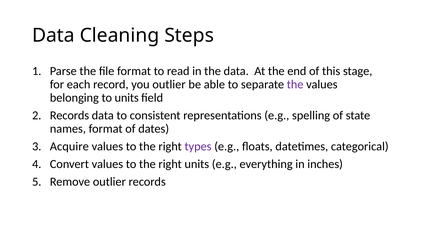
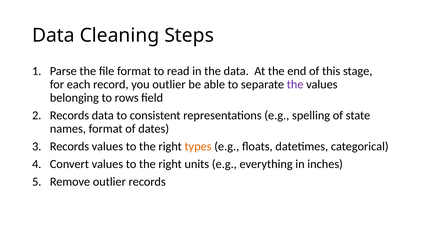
to units: units -> rows
Acquire at (69, 146): Acquire -> Records
types colour: purple -> orange
